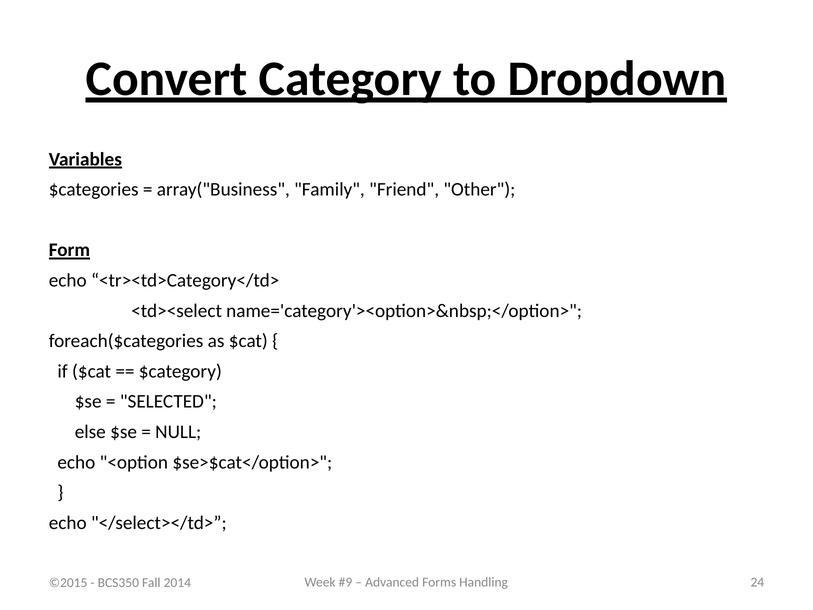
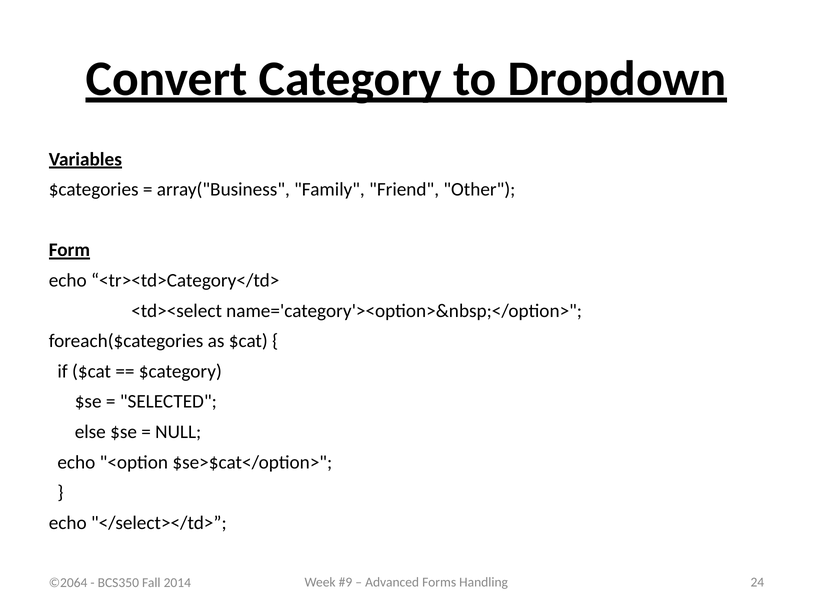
©2015: ©2015 -> ©2064
